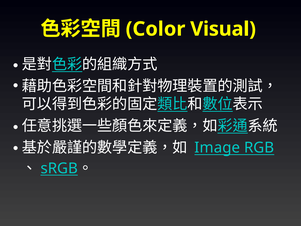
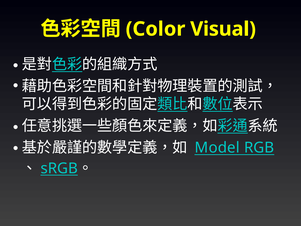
Image: Image -> Model
